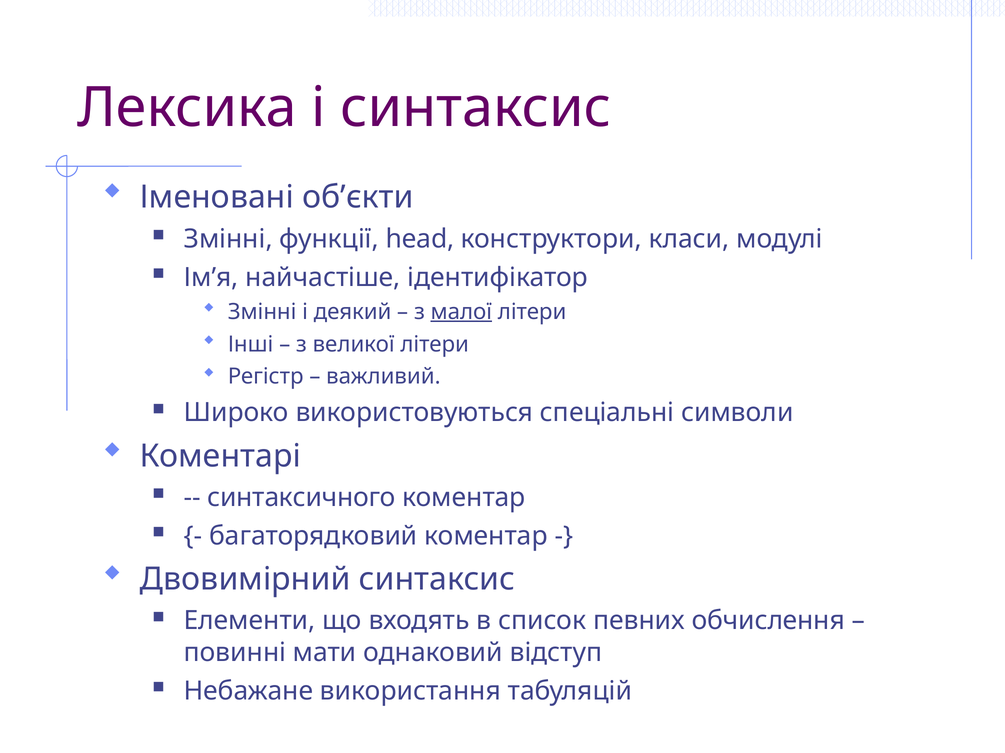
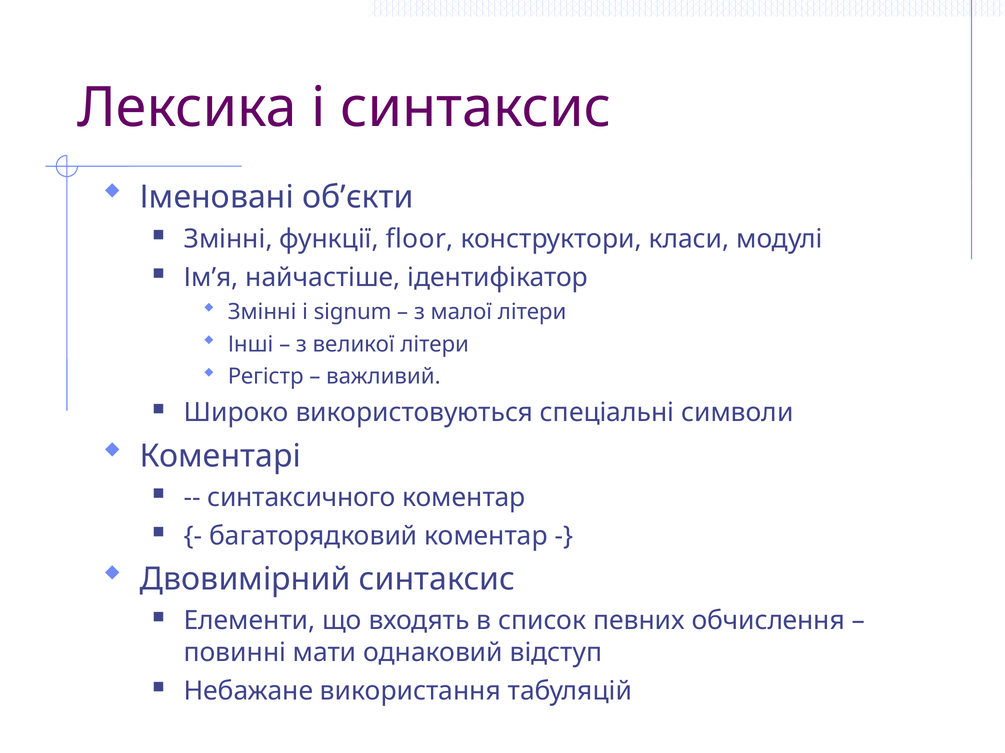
head: head -> floor
деякий: деякий -> signum
малої underline: present -> none
